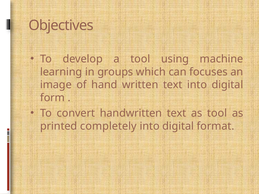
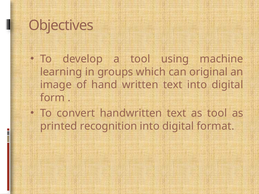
focuses: focuses -> original
completely: completely -> recognition
